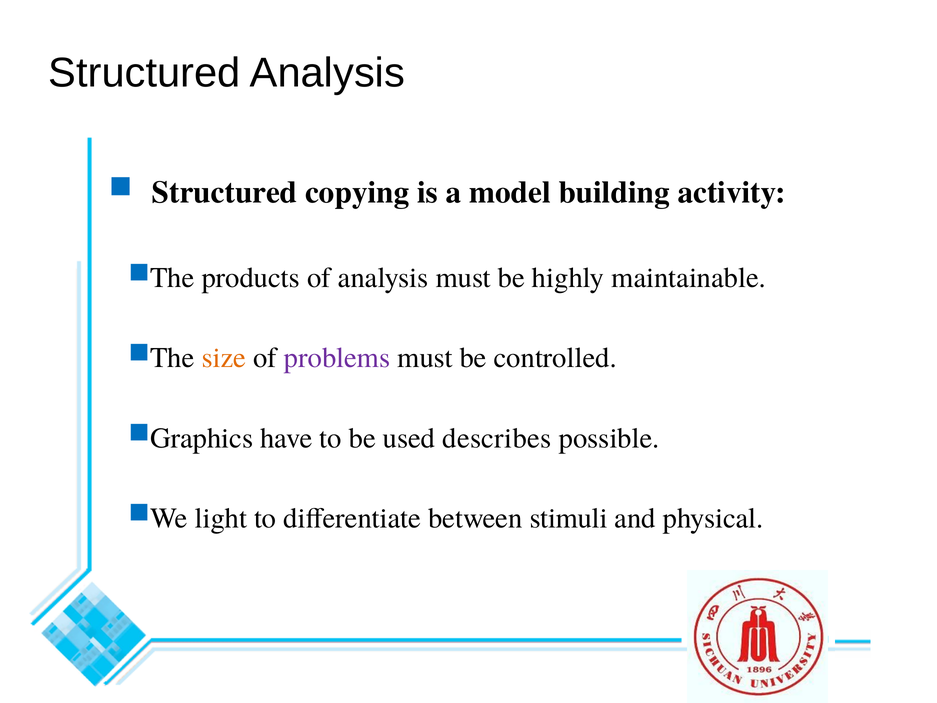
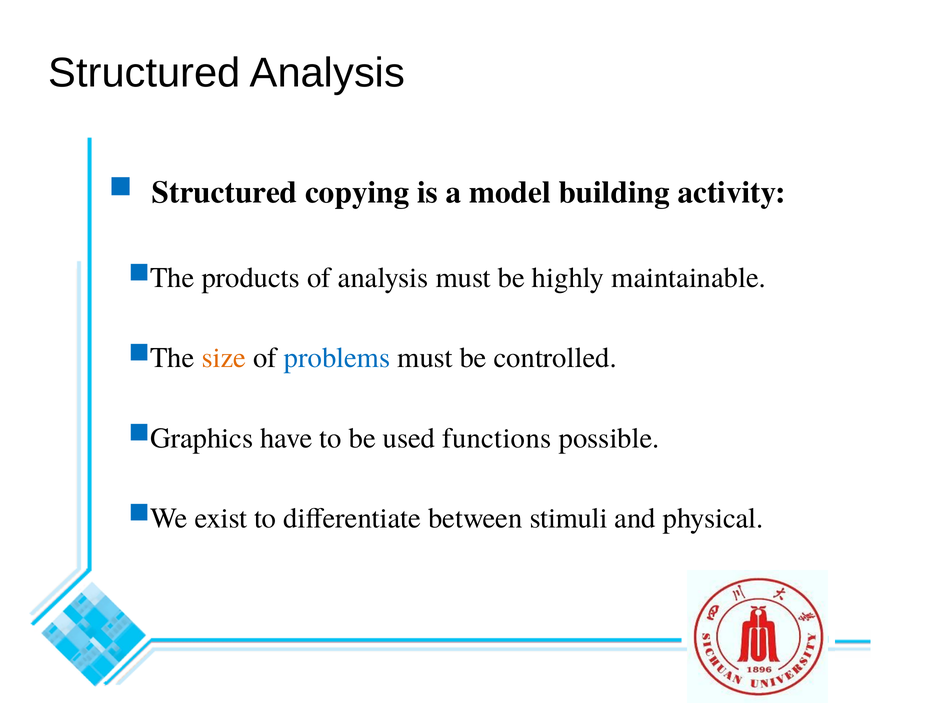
problems colour: purple -> blue
describes: describes -> functions
light: light -> exist
